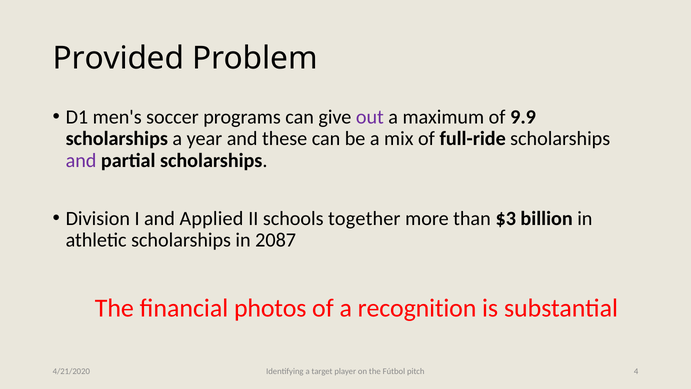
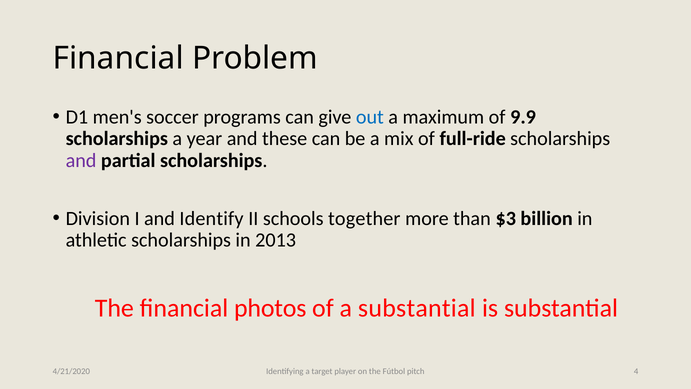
Provided at (118, 58): Provided -> Financial
out colour: purple -> blue
Applied: Applied -> Identify
2087: 2087 -> 2013
a recognition: recognition -> substantial
